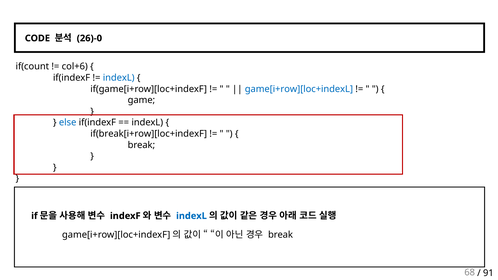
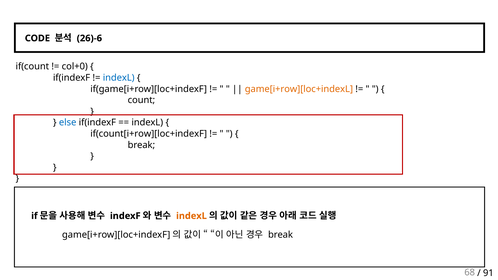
26)-0: 26)-0 -> 26)-6
col+6: col+6 -> col+0
game[i+row][loc+indexL colour: blue -> orange
game: game -> count
if(break[i+row][loc+indexF: if(break[i+row][loc+indexF -> if(count[i+row][loc+indexF
indexL at (191, 216) colour: blue -> orange
